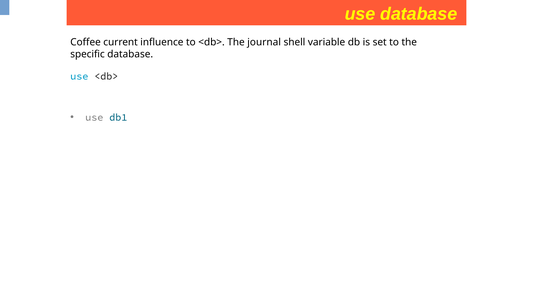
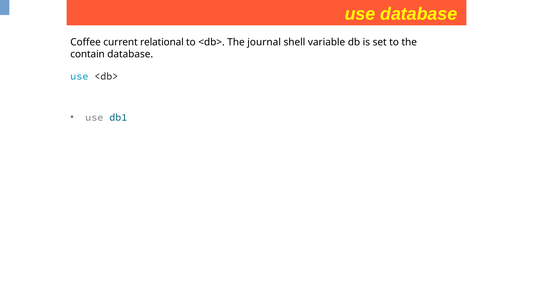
influence: influence -> relational
specific: specific -> contain
